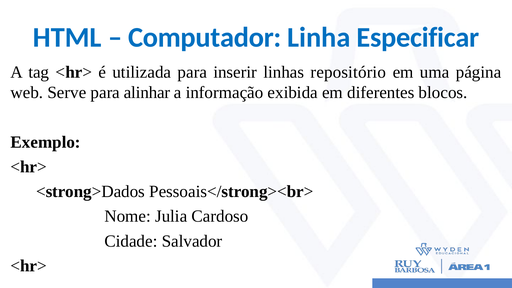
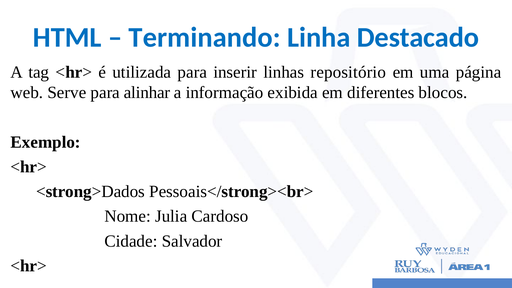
Computador: Computador -> Terminando
Especificar: Especificar -> Destacado
